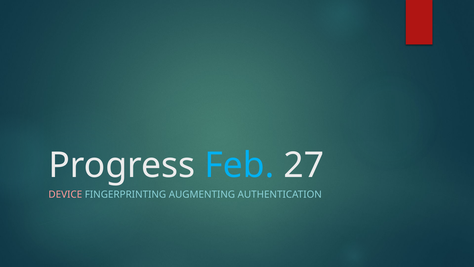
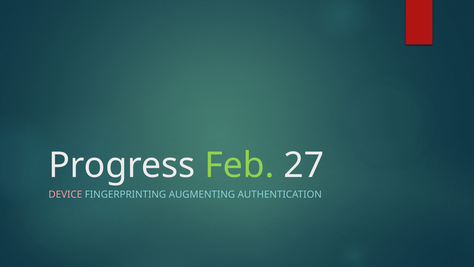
Feb colour: light blue -> light green
